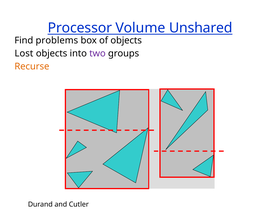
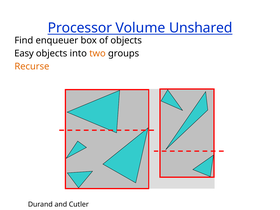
problems: problems -> enqueuer
Lost: Lost -> Easy
two colour: purple -> orange
